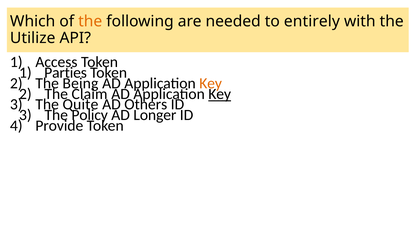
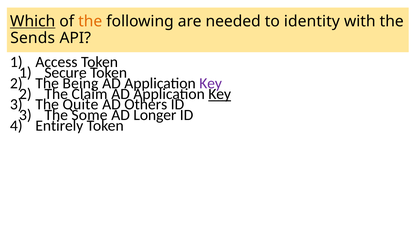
Which underline: none -> present
entirely: entirely -> identity
Utilize: Utilize -> Sends
Parties: Parties -> Secure
Key at (211, 83) colour: orange -> purple
Policy: Policy -> Some
Provide: Provide -> Entirely
